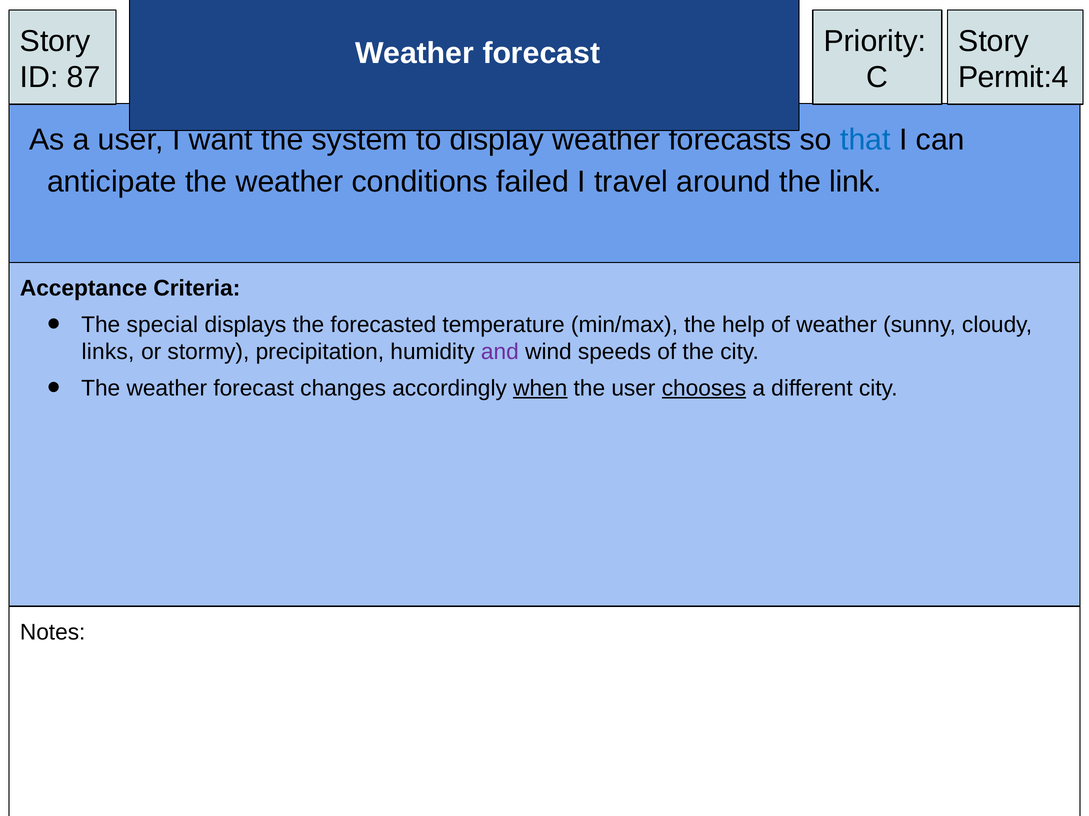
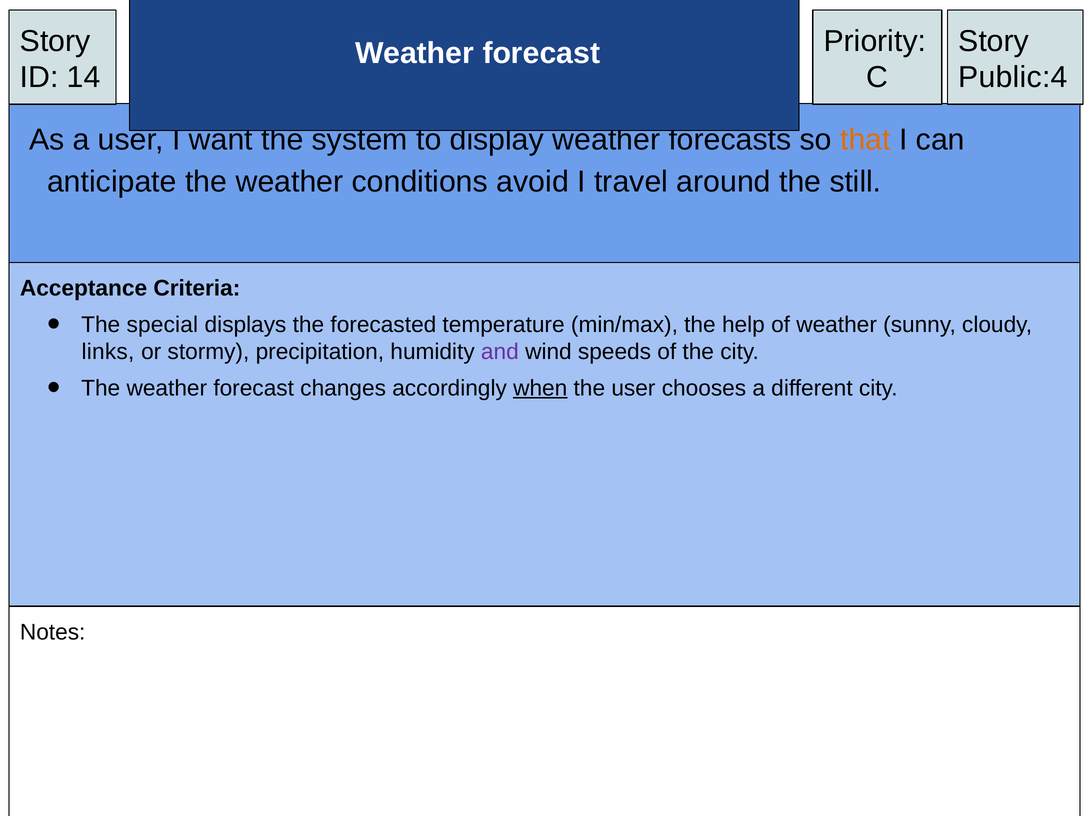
87: 87 -> 14
Permit:4: Permit:4 -> Public:4
that colour: blue -> orange
failed: failed -> avoid
link: link -> still
chooses underline: present -> none
